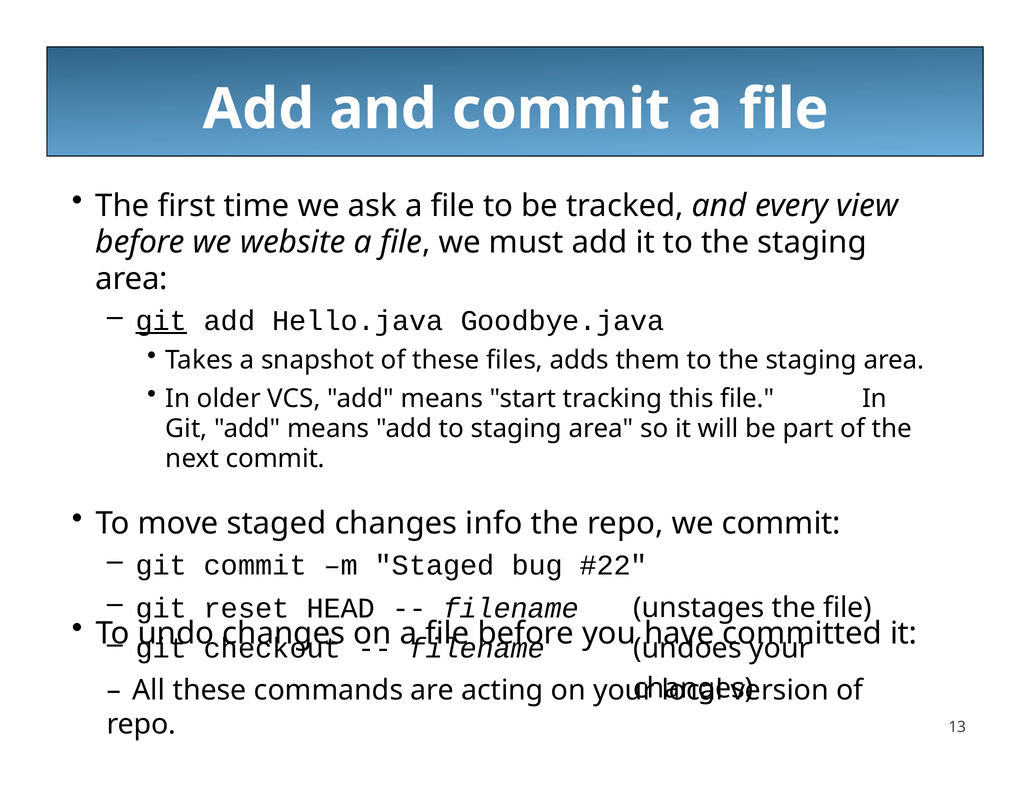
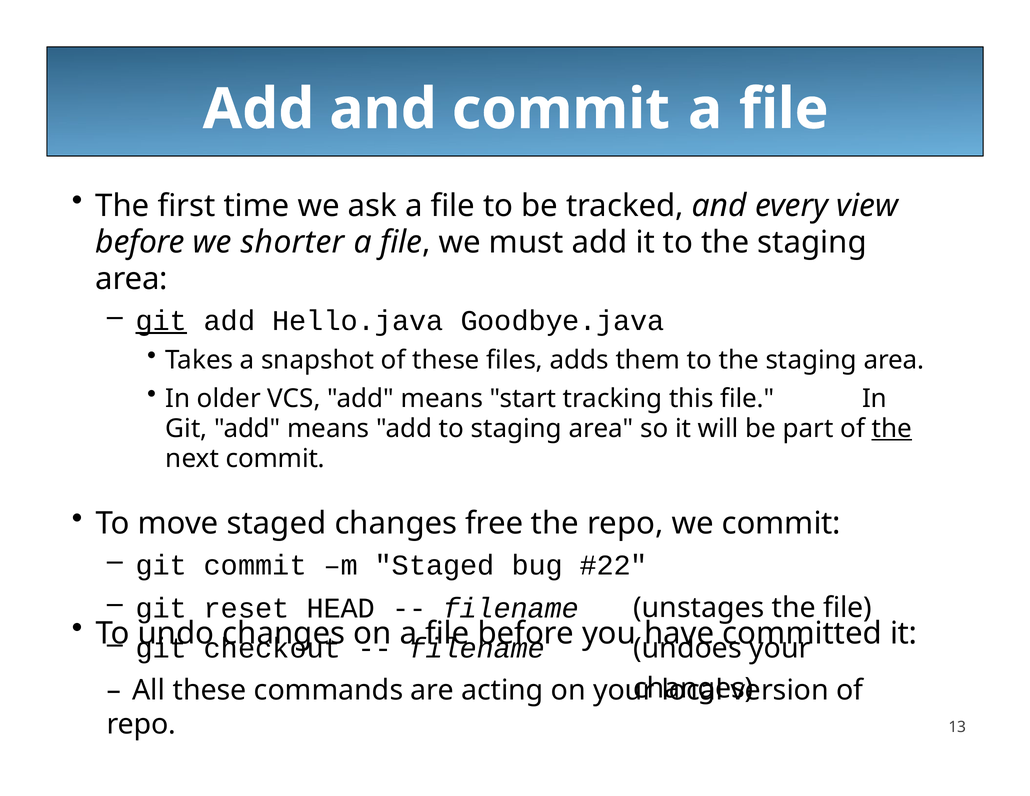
website: website -> shorter
the at (892, 429) underline: none -> present
info: info -> free
